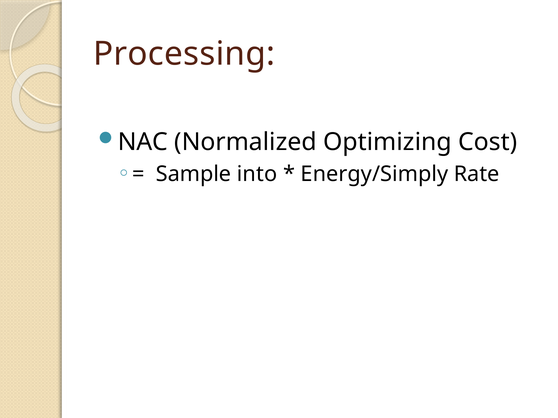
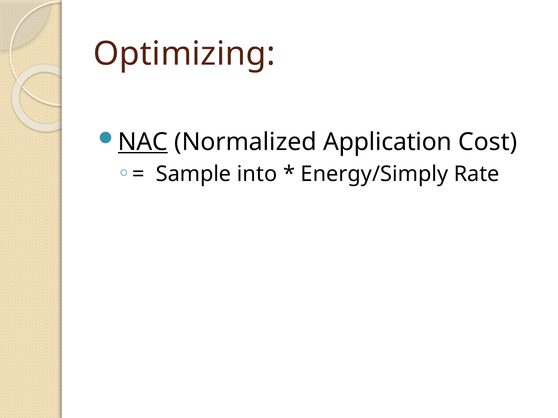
Processing: Processing -> Optimizing
NAC underline: none -> present
Optimizing: Optimizing -> Application
